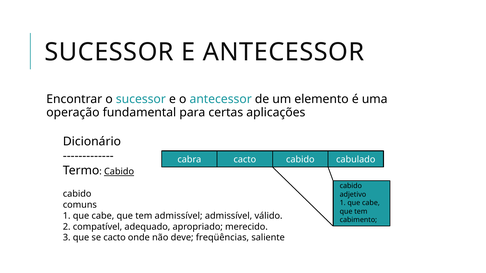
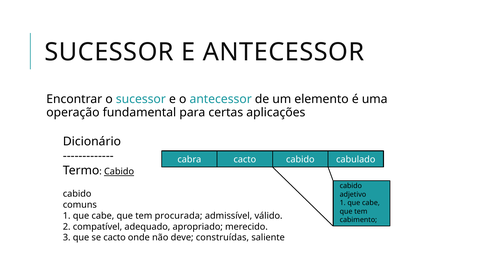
tem admissível: admissível -> procurada
freqüências: freqüências -> construídas
